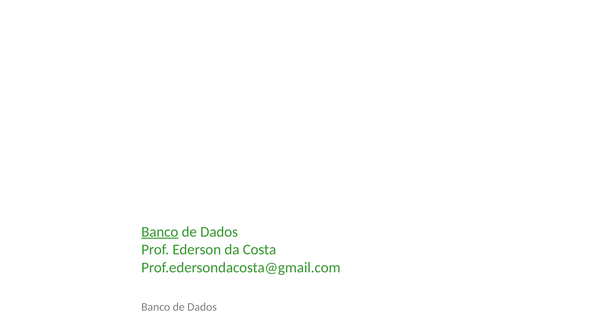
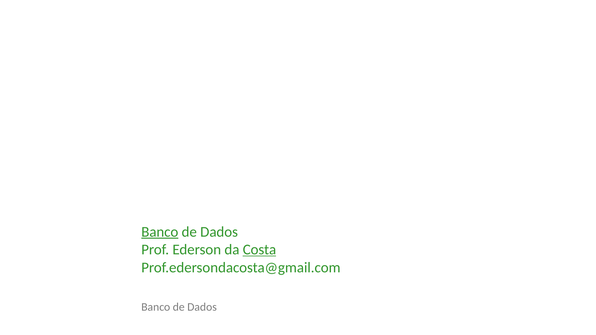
Costa underline: none -> present
